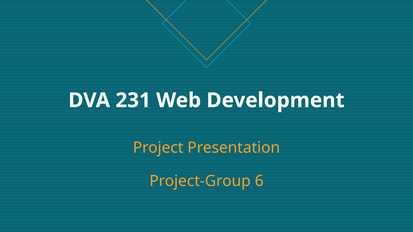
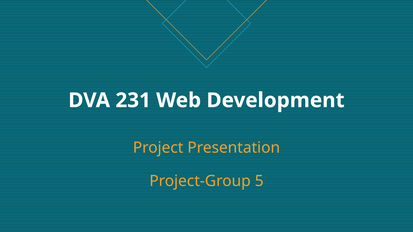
6: 6 -> 5
